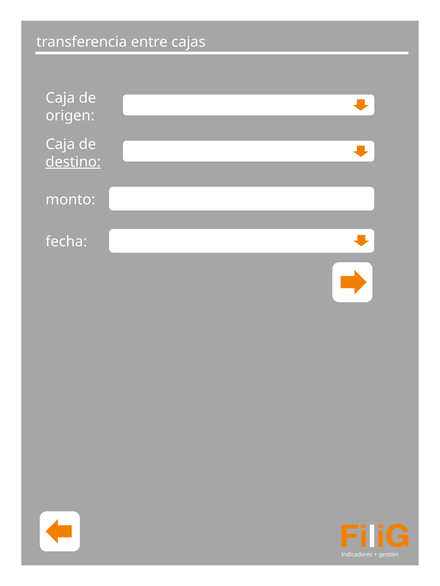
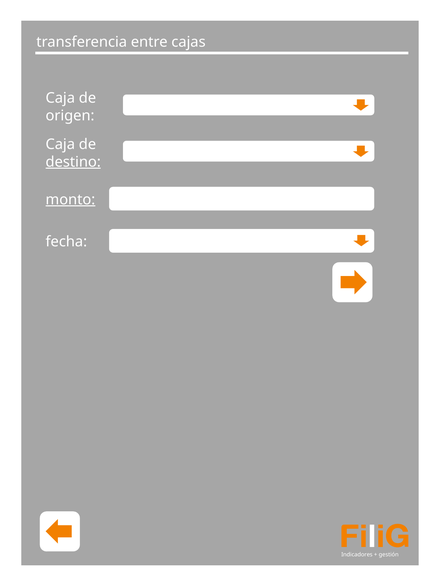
monto underline: none -> present
